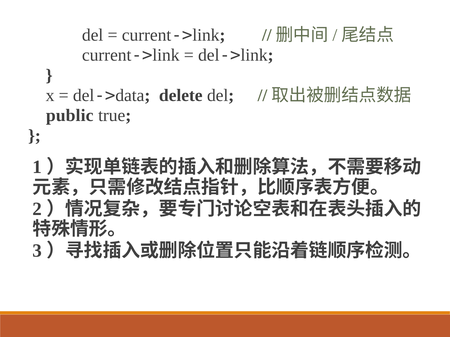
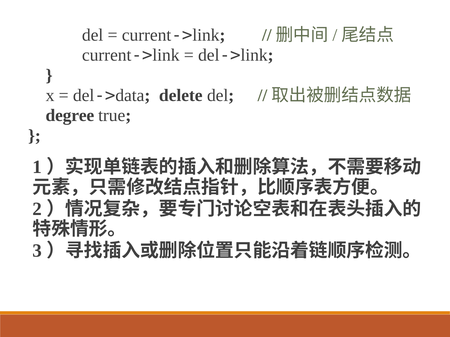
public: public -> degree
